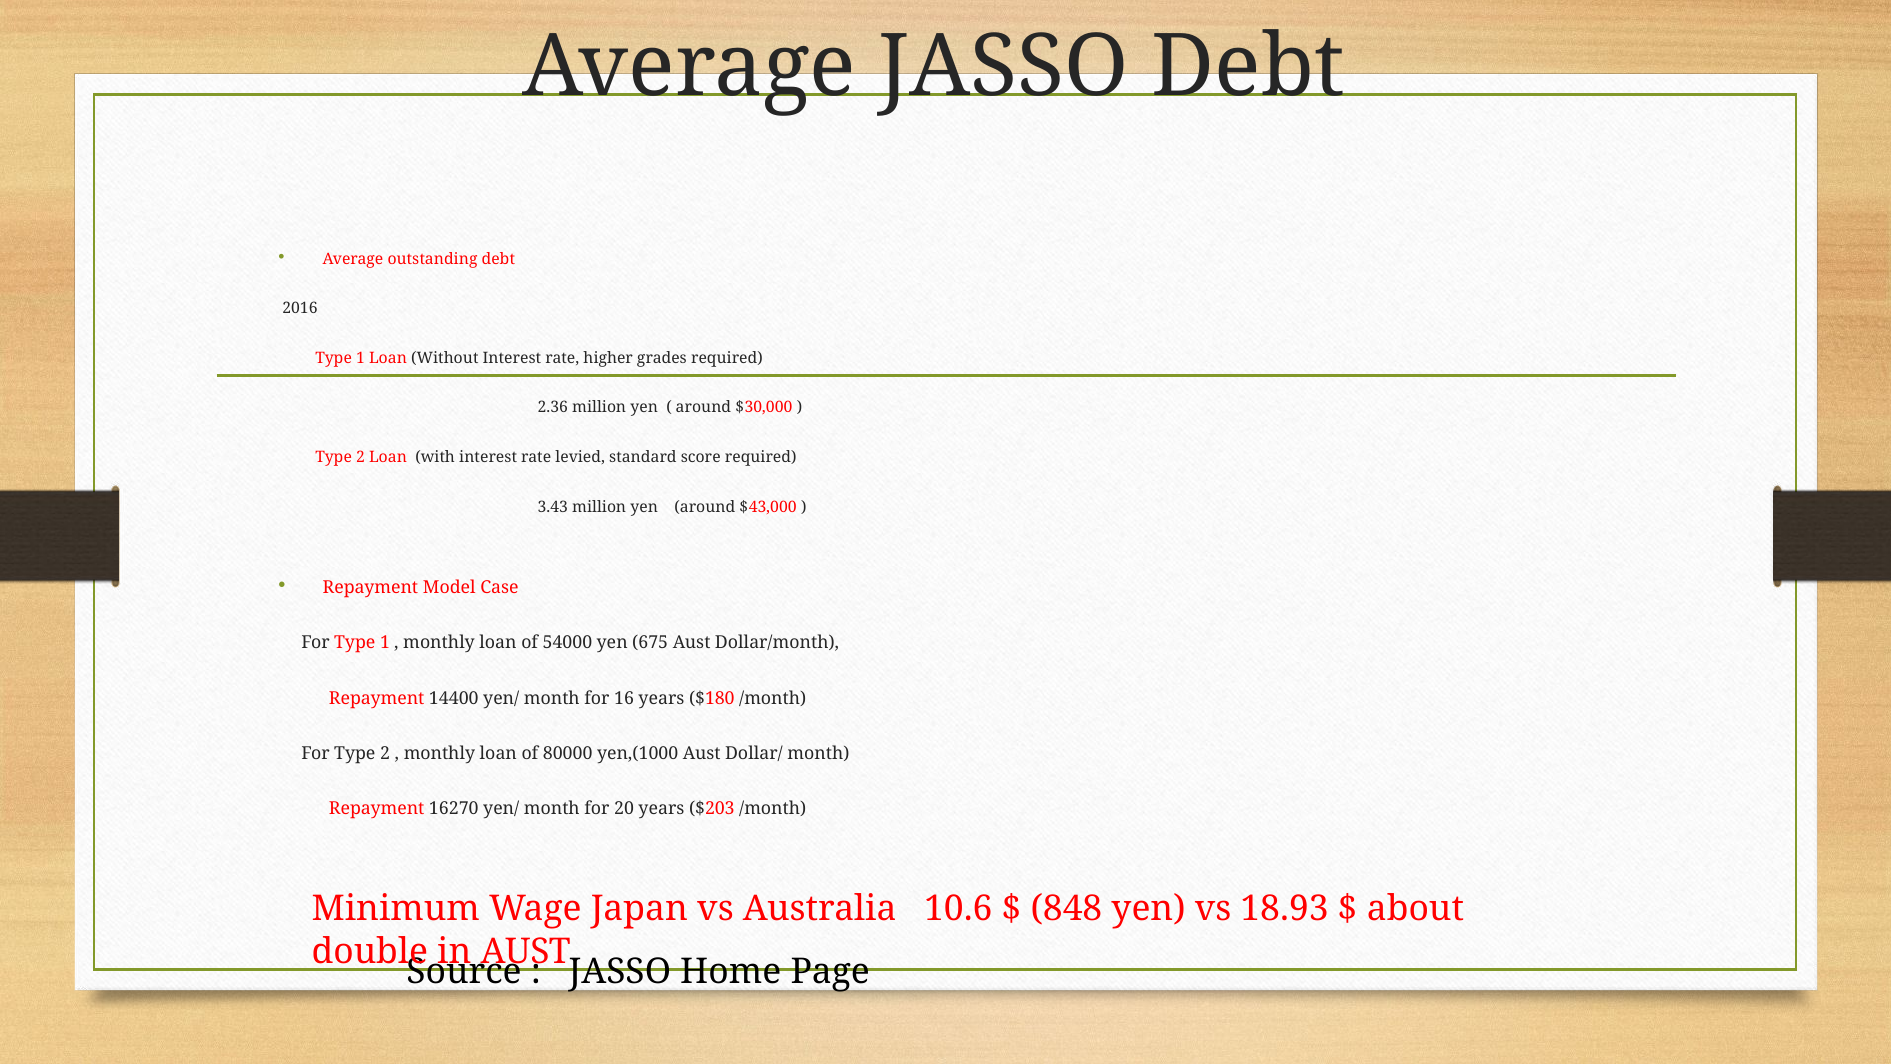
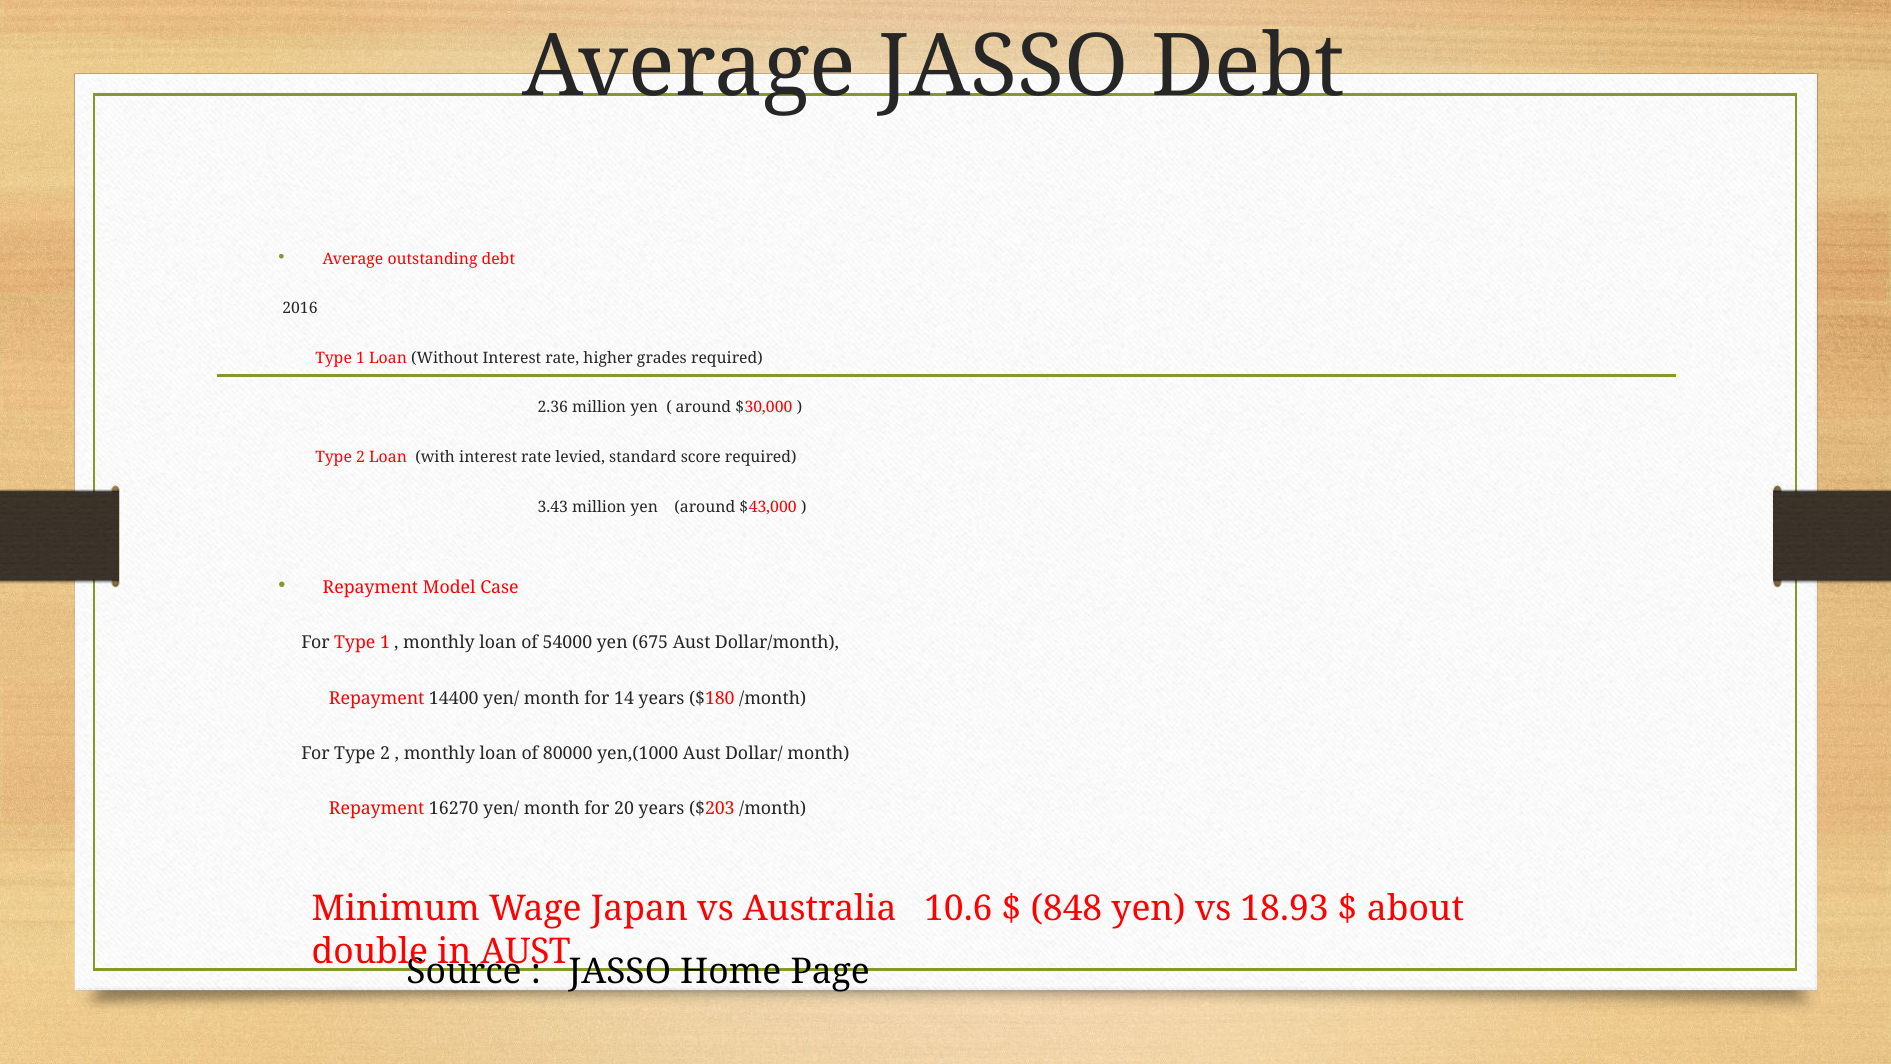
16: 16 -> 14
